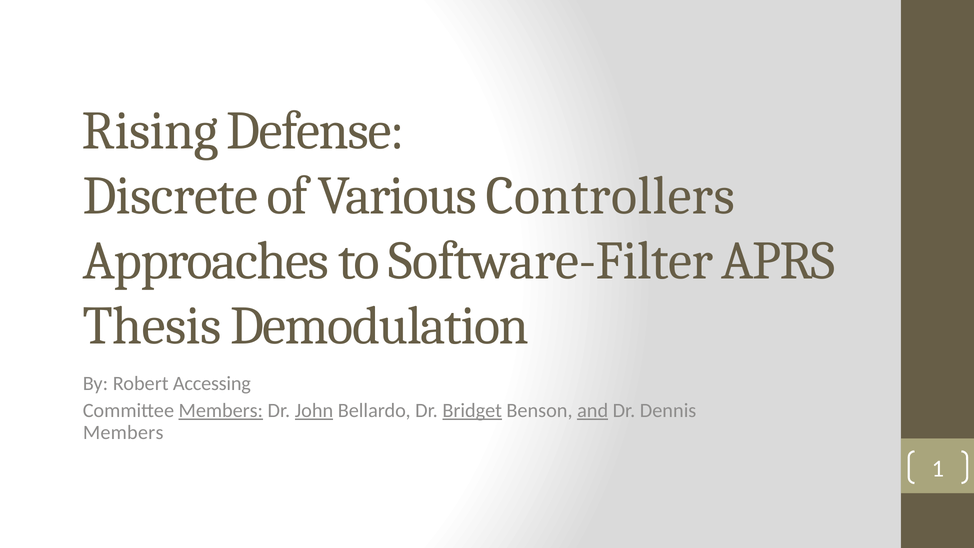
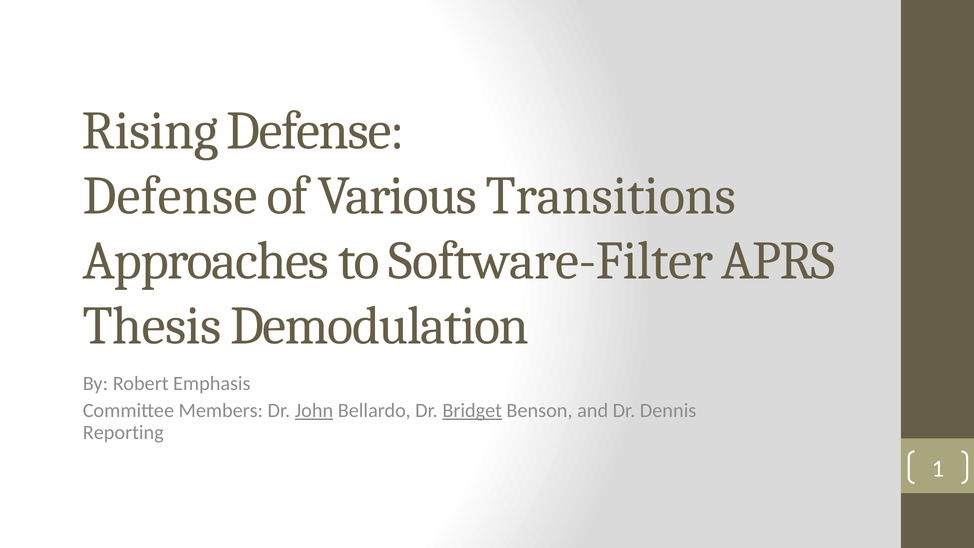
Discrete at (170, 196): Discrete -> Defense
Controllers: Controllers -> Transitions
Accessing: Accessing -> Emphasis
Members at (221, 410) underline: present -> none
and underline: present -> none
Members at (123, 432): Members -> Reporting
